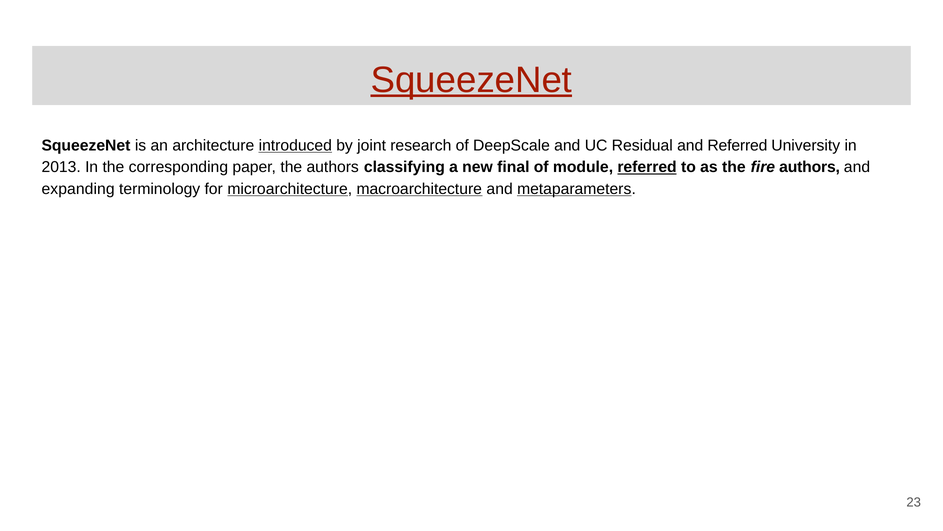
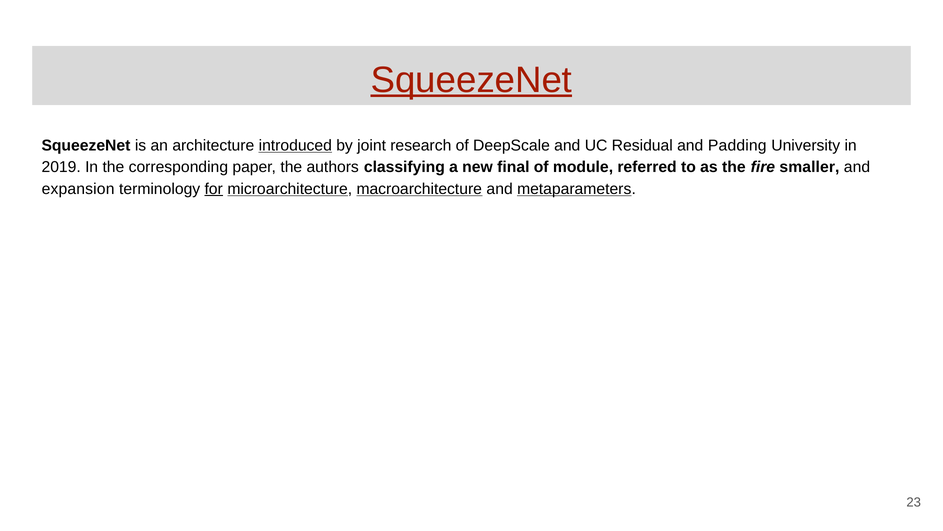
and Referred: Referred -> Padding
2013: 2013 -> 2019
referred at (647, 167) underline: present -> none
fire authors: authors -> smaller
expanding: expanding -> expansion
for underline: none -> present
